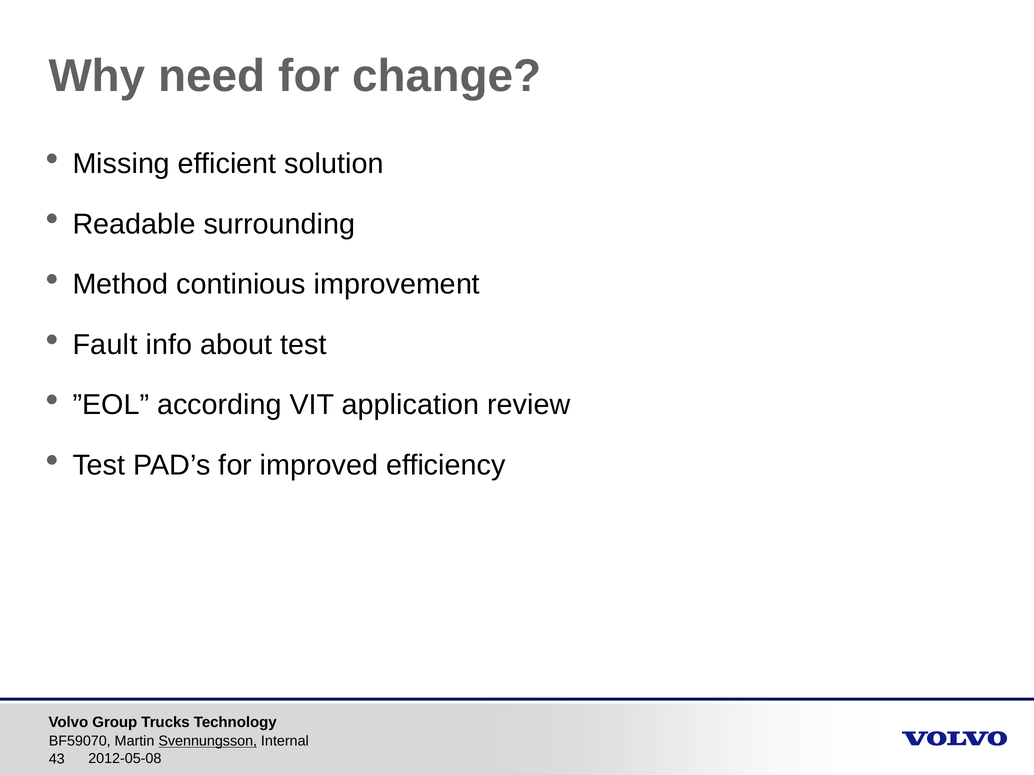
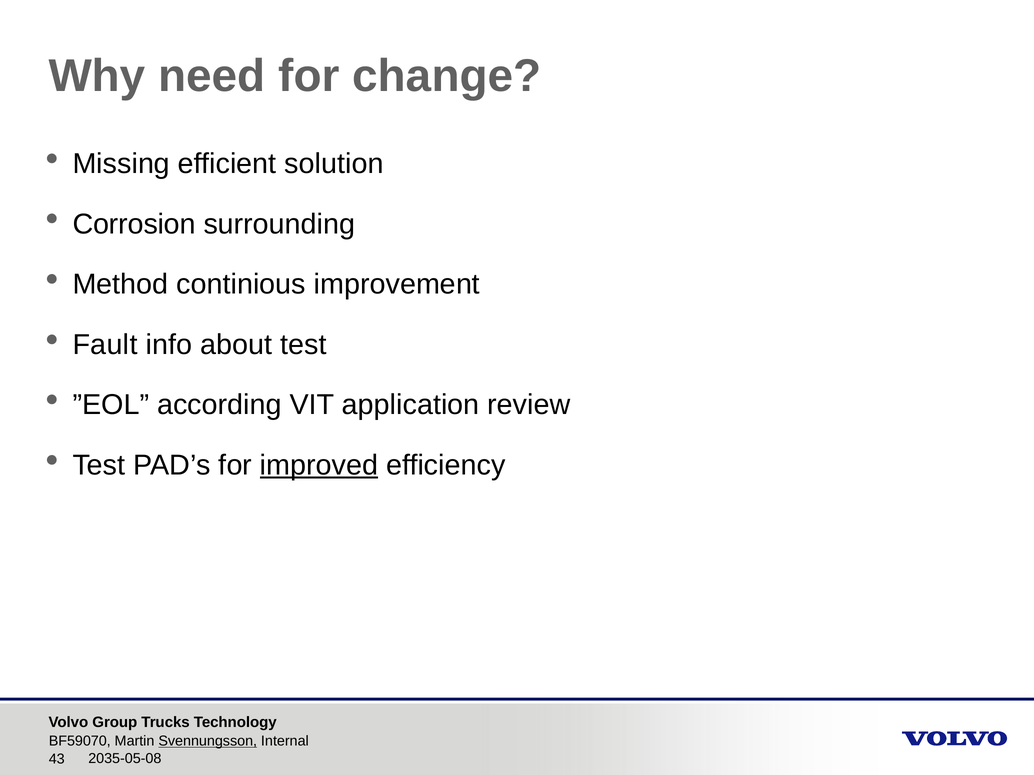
Readable: Readable -> Corrosion
improved underline: none -> present
2012-05-08: 2012-05-08 -> 2035-05-08
